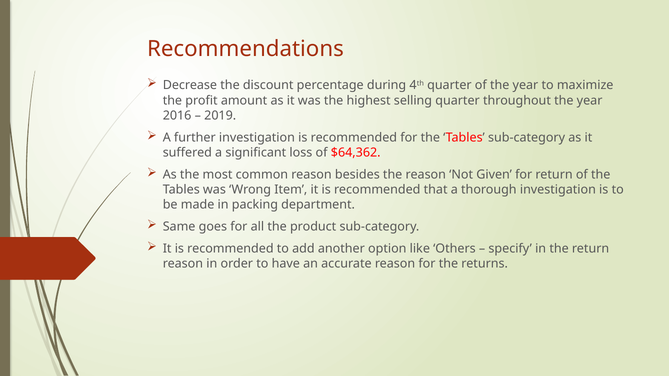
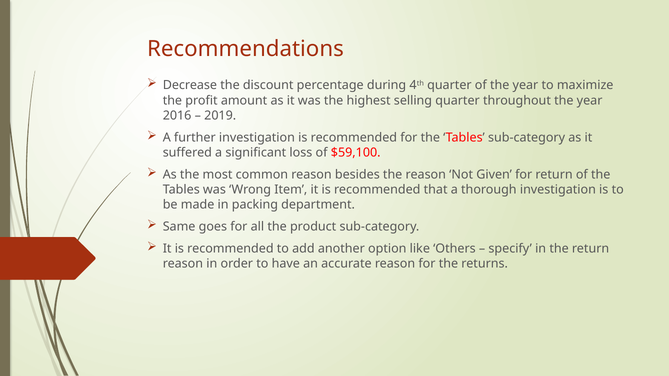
$64,362: $64,362 -> $59,100
